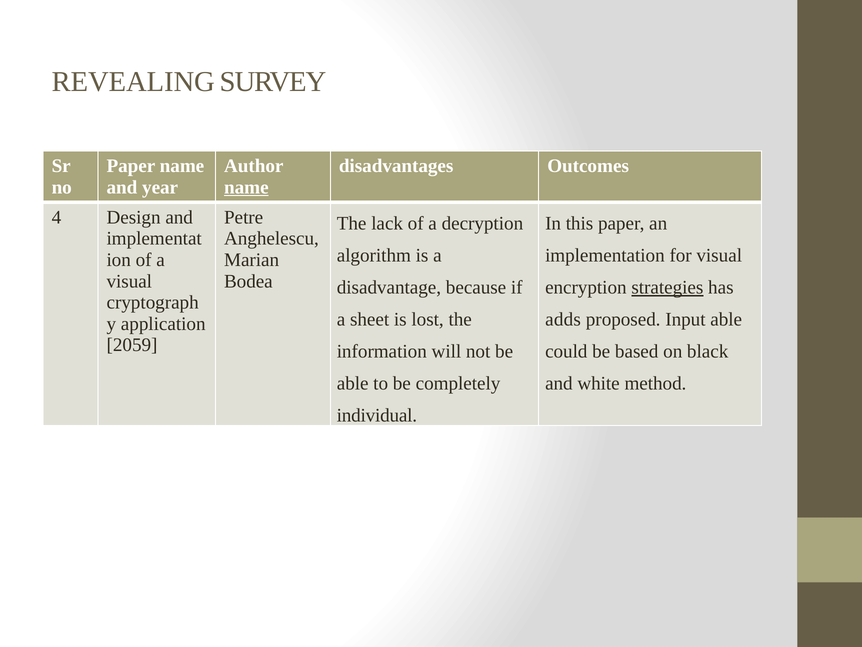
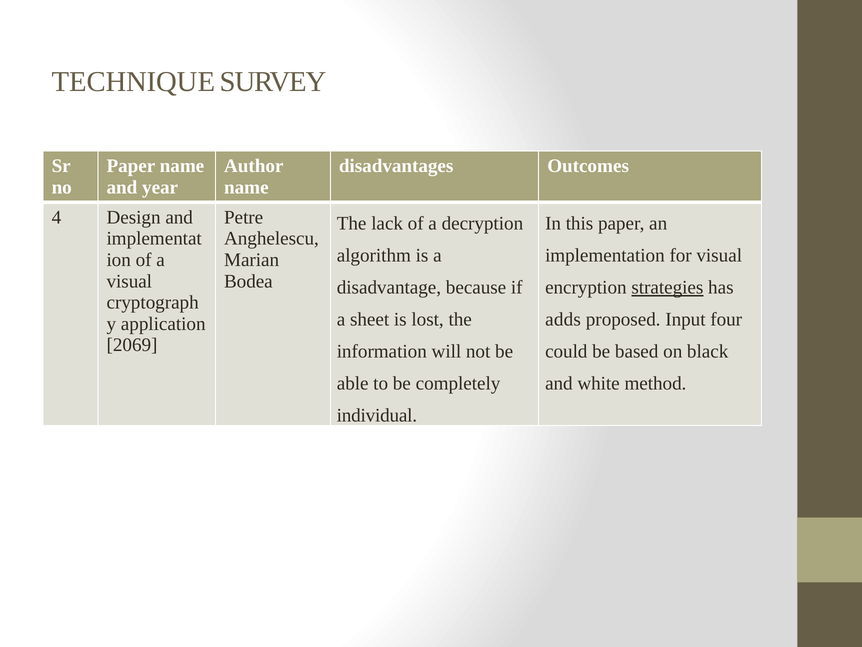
REVEALING: REVEALING -> TECHNIQUE
name at (246, 187) underline: present -> none
Input able: able -> four
2059: 2059 -> 2069
